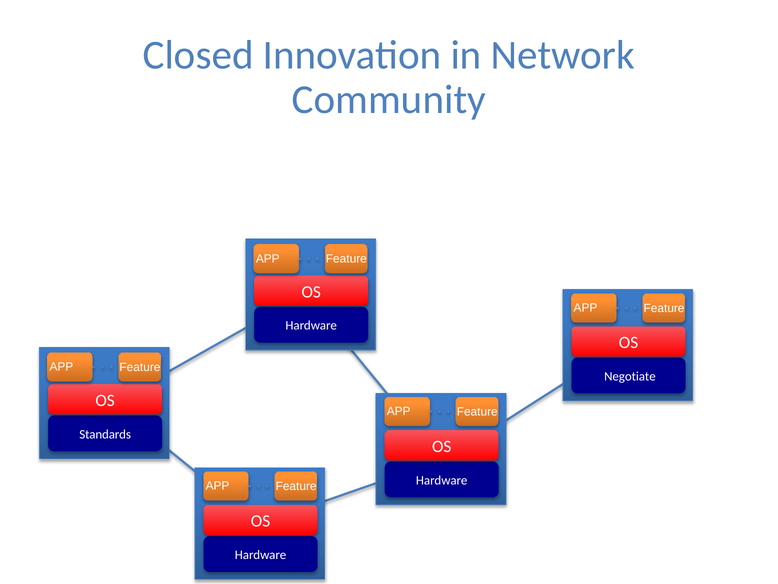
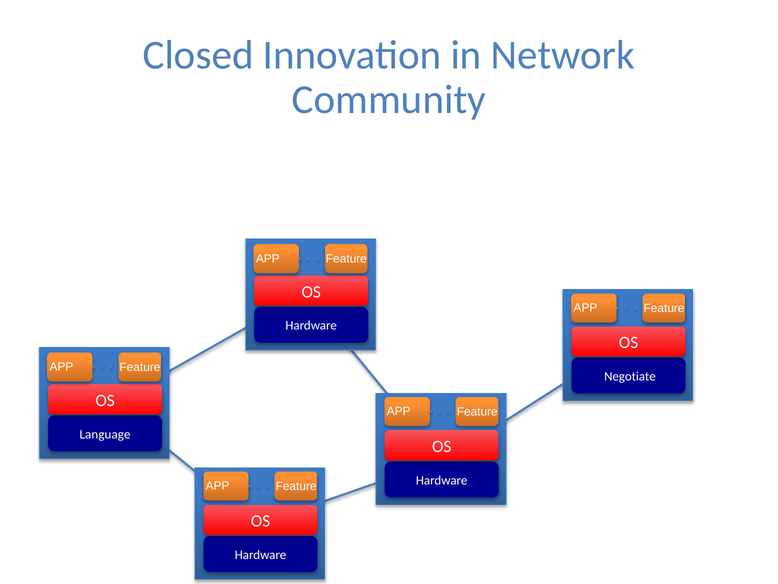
Standards: Standards -> Language
